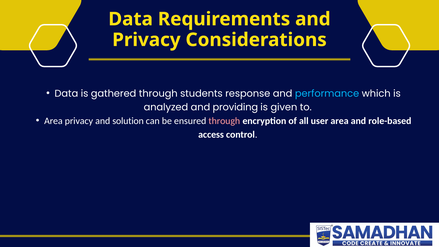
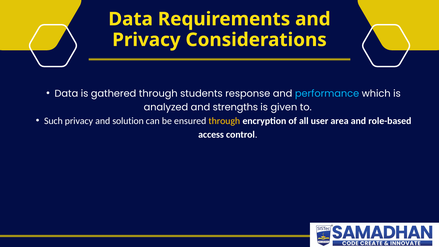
providing: providing -> strengths
Area at (53, 121): Area -> Such
through at (224, 121) colour: pink -> yellow
